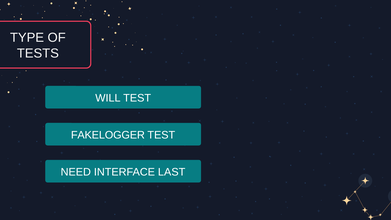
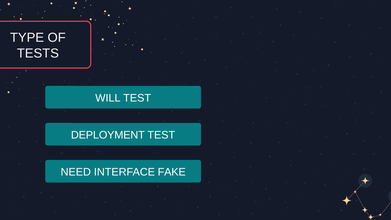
FAKELOGGER: FAKELOGGER -> DEPLOYMENT
LAST: LAST -> FAKE
